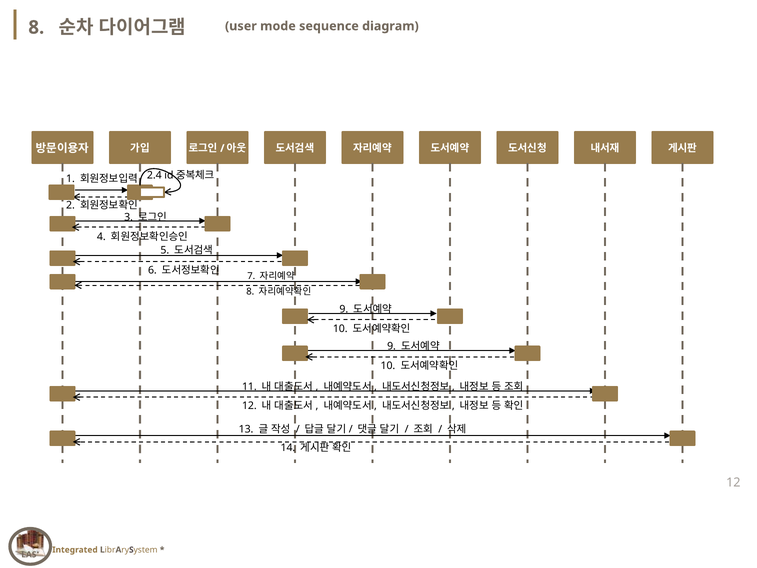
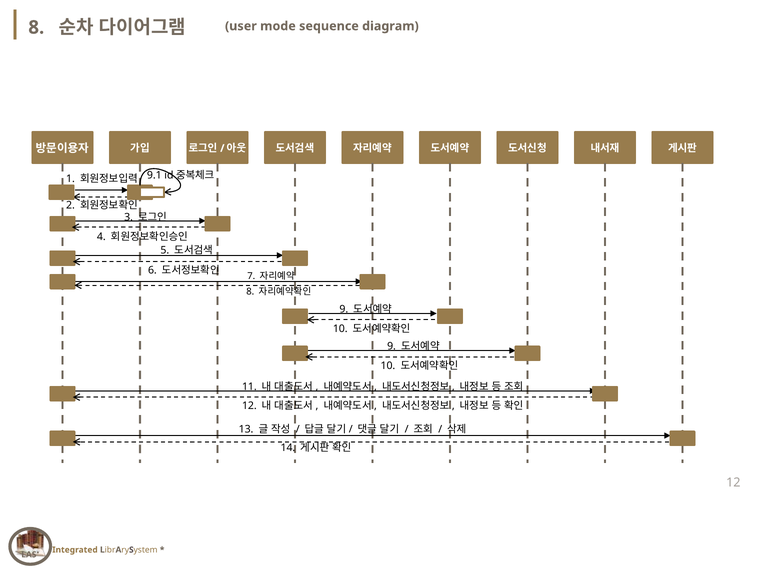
2.4: 2.4 -> 9.1
